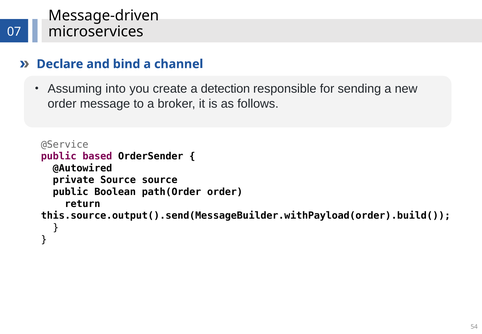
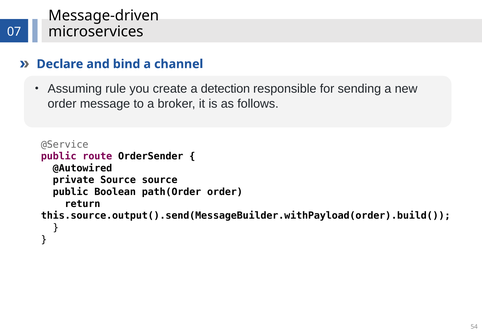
into: into -> rule
based: based -> route
